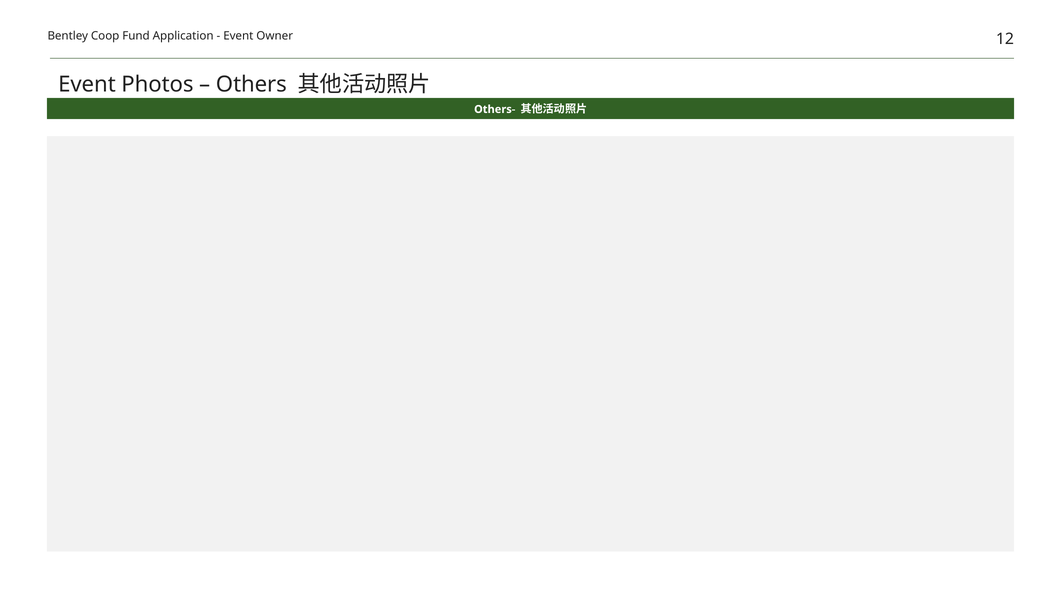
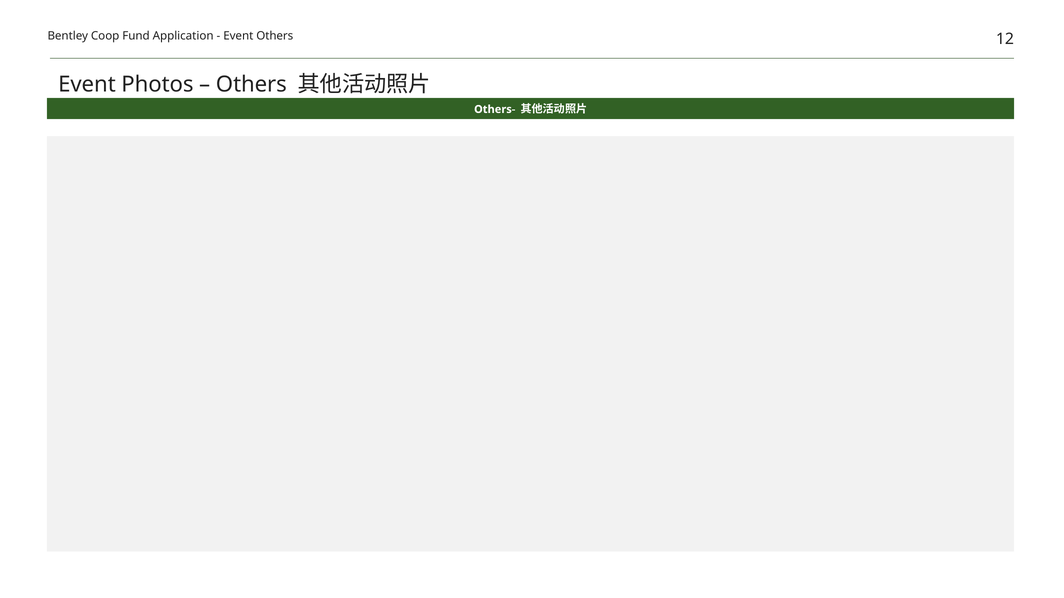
Event Owner: Owner -> Others
